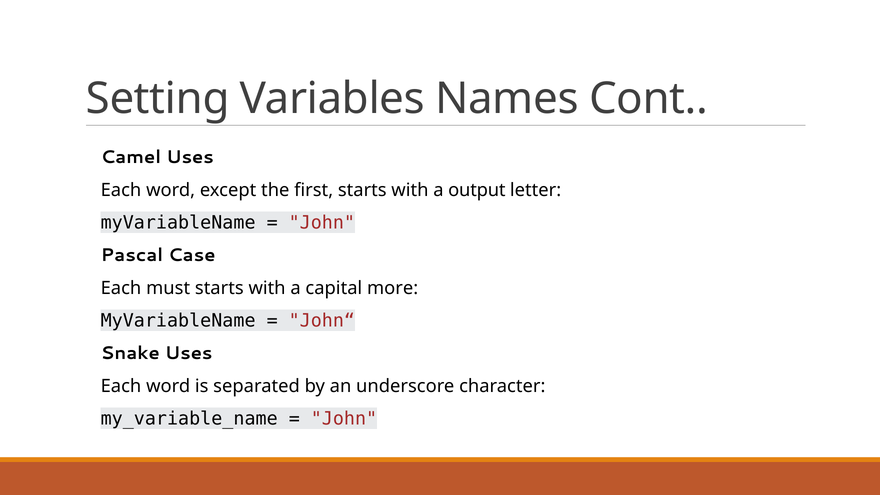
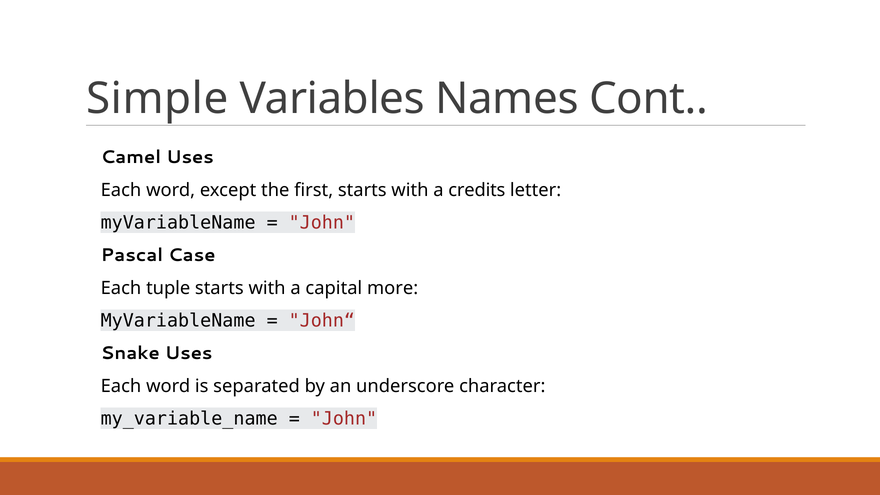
Setting: Setting -> Simple
output: output -> credits
must: must -> tuple
